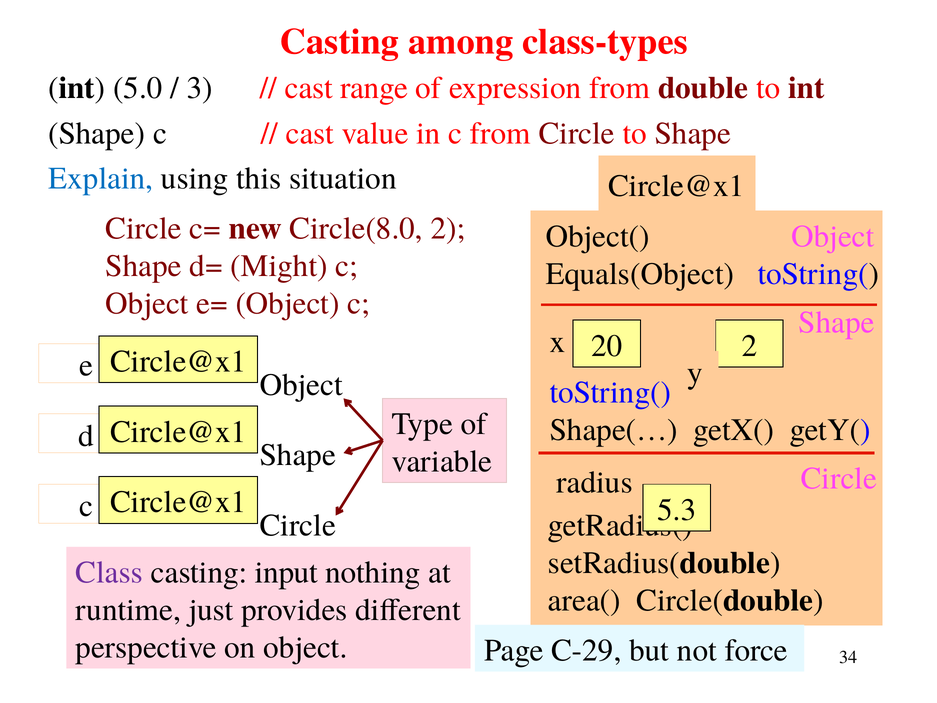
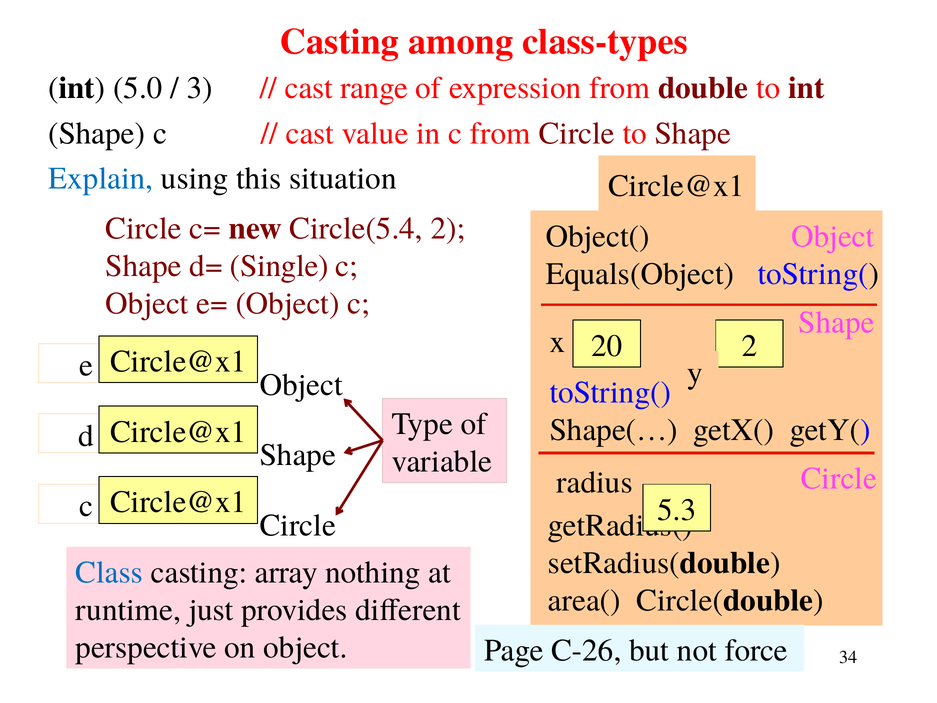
Circle(8.0: Circle(8.0 -> Circle(5.4
Might: Might -> Single
Class colour: purple -> blue
input: input -> array
C-29: C-29 -> C-26
